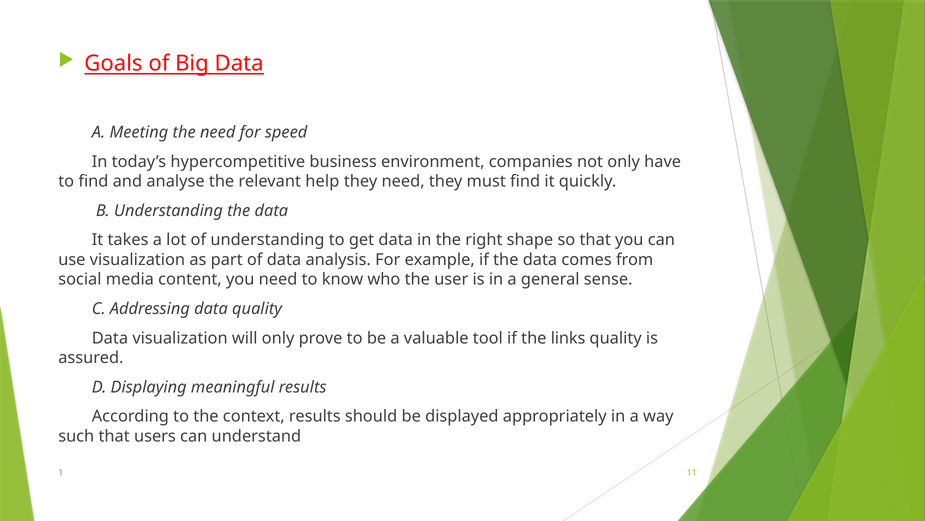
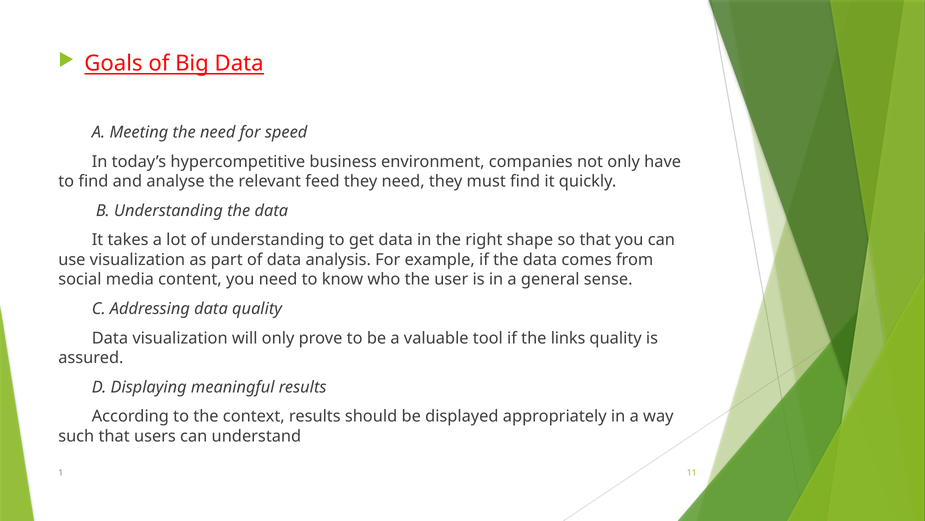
help: help -> feed
